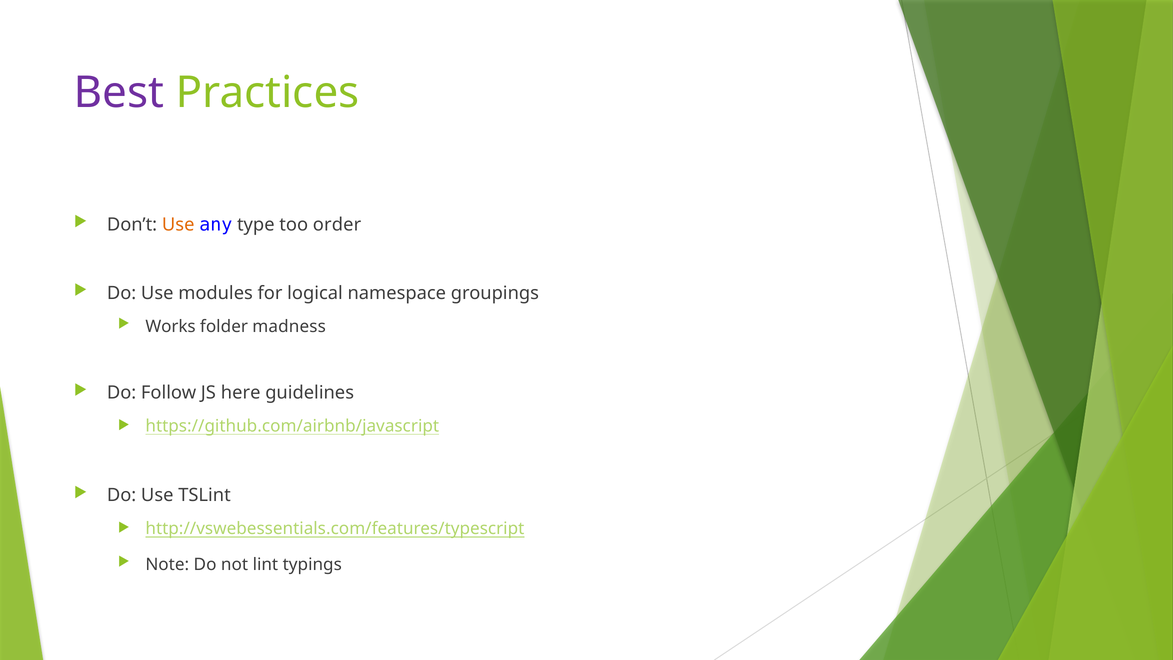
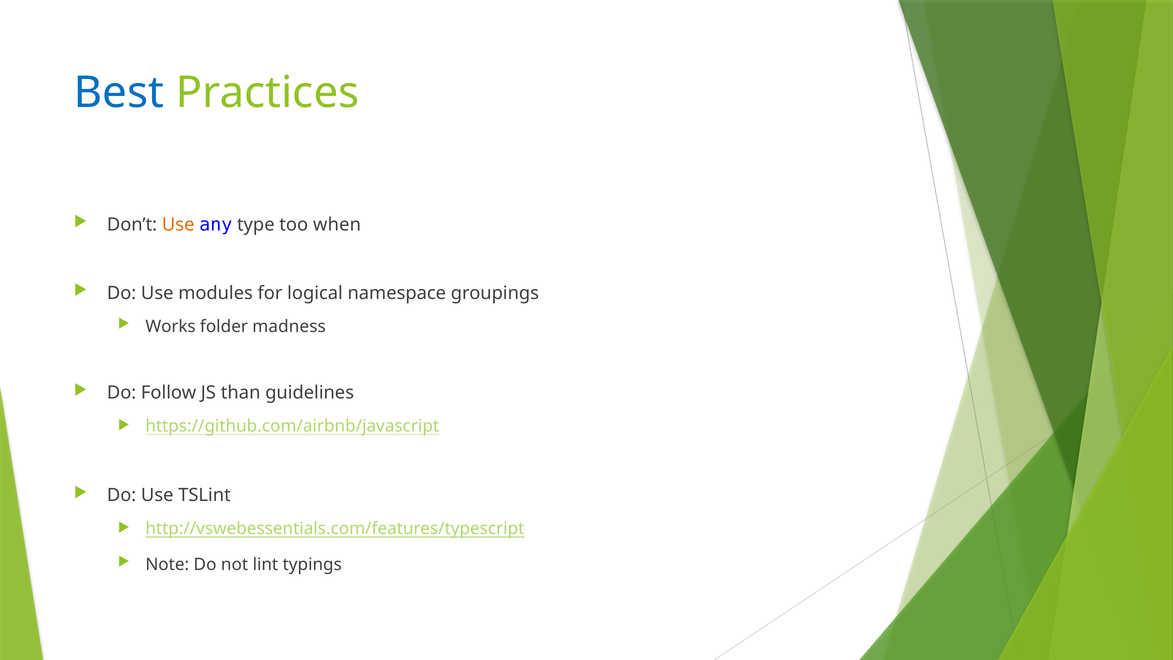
Best colour: purple -> blue
order: order -> when
here: here -> than
